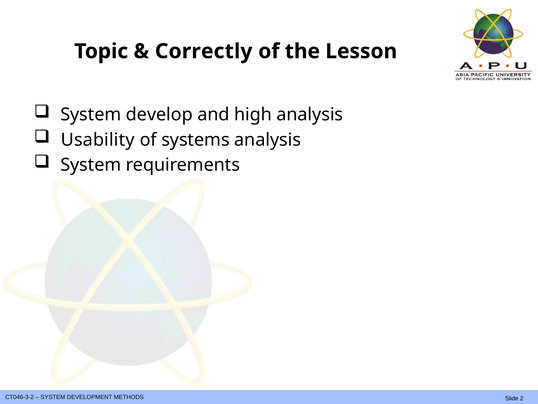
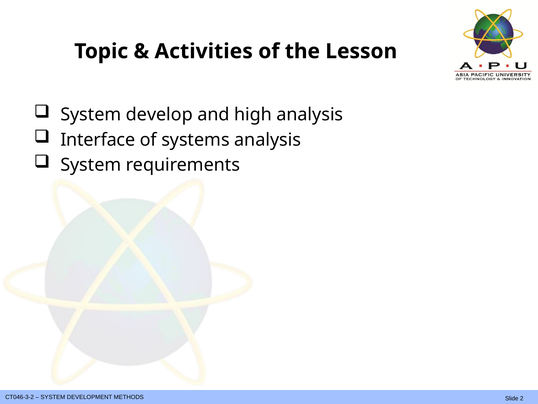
Correctly: Correctly -> Activities
Usability: Usability -> Interface
